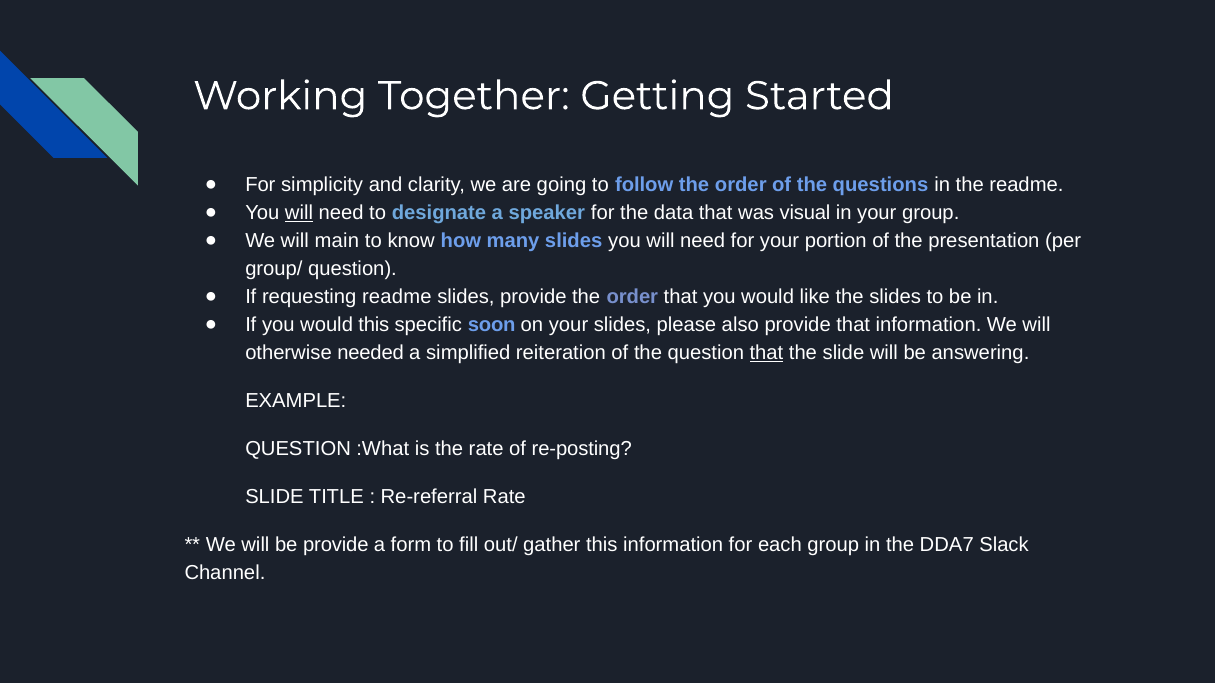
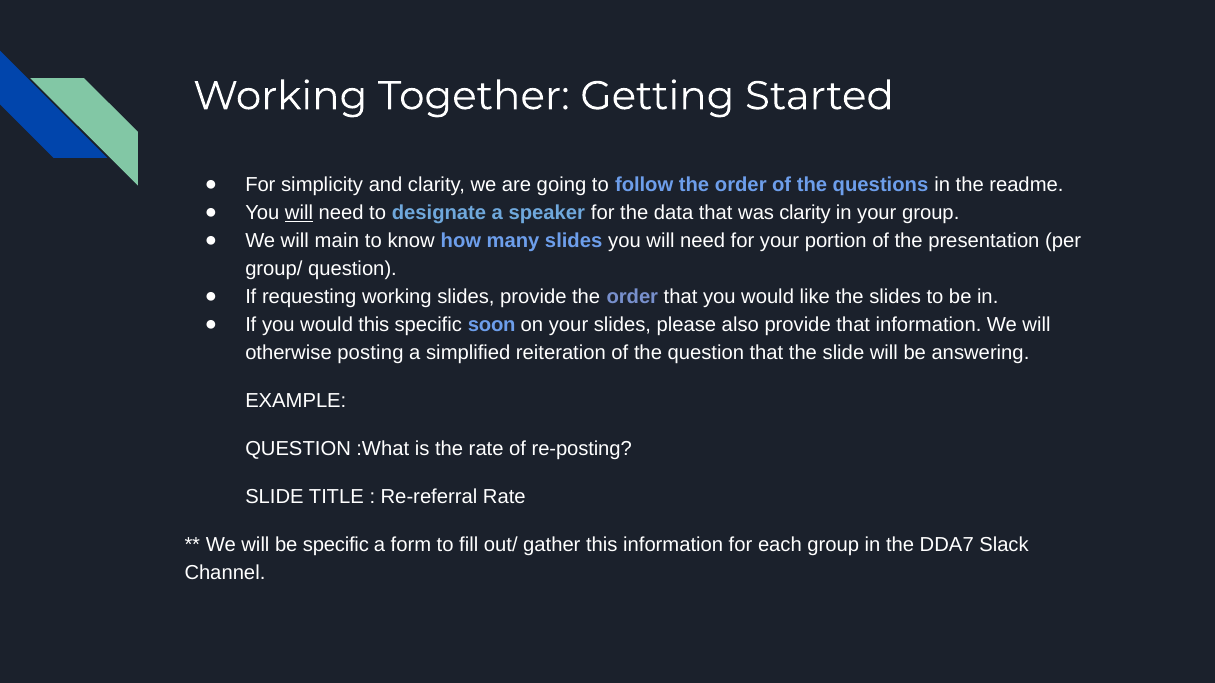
was visual: visual -> clarity
requesting readme: readme -> working
needed: needed -> posting
that at (766, 353) underline: present -> none
be provide: provide -> specific
